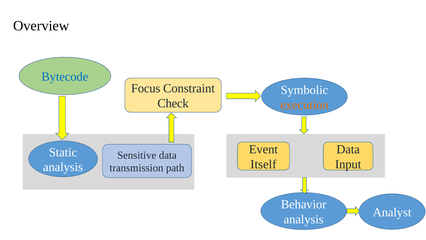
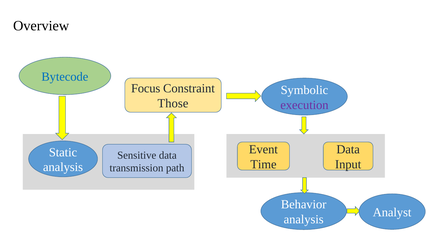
Check: Check -> Those
execution colour: orange -> purple
Itself: Itself -> Time
